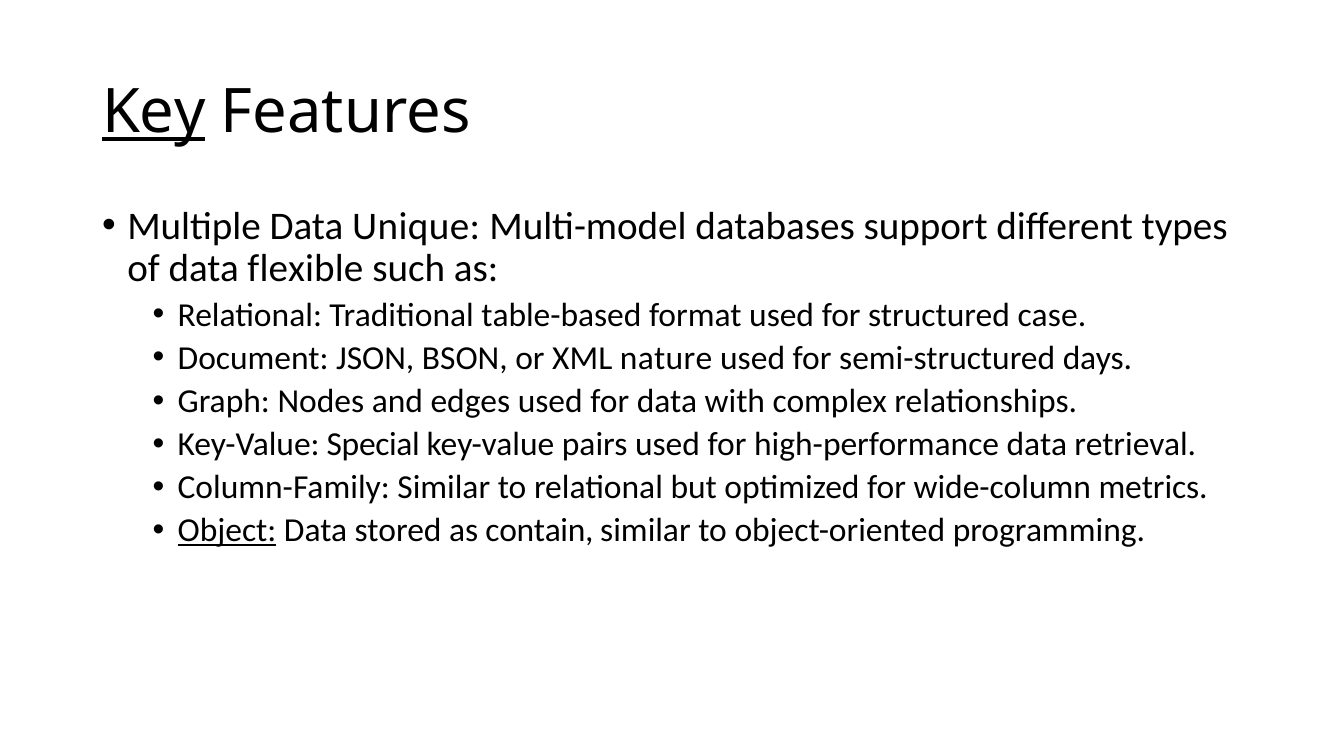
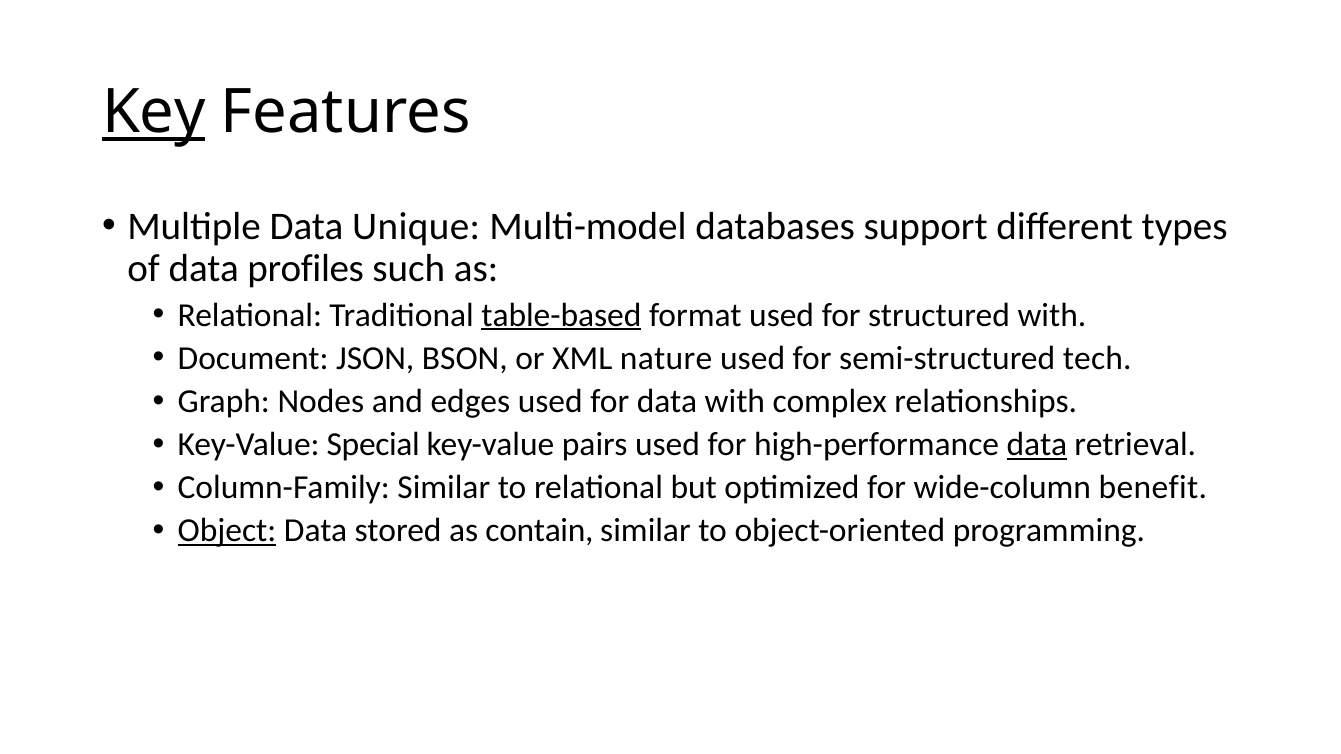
flexible: flexible -> profiles
table-based underline: none -> present
structured case: case -> with
days: days -> tech
data at (1037, 445) underline: none -> present
metrics: metrics -> benefit
